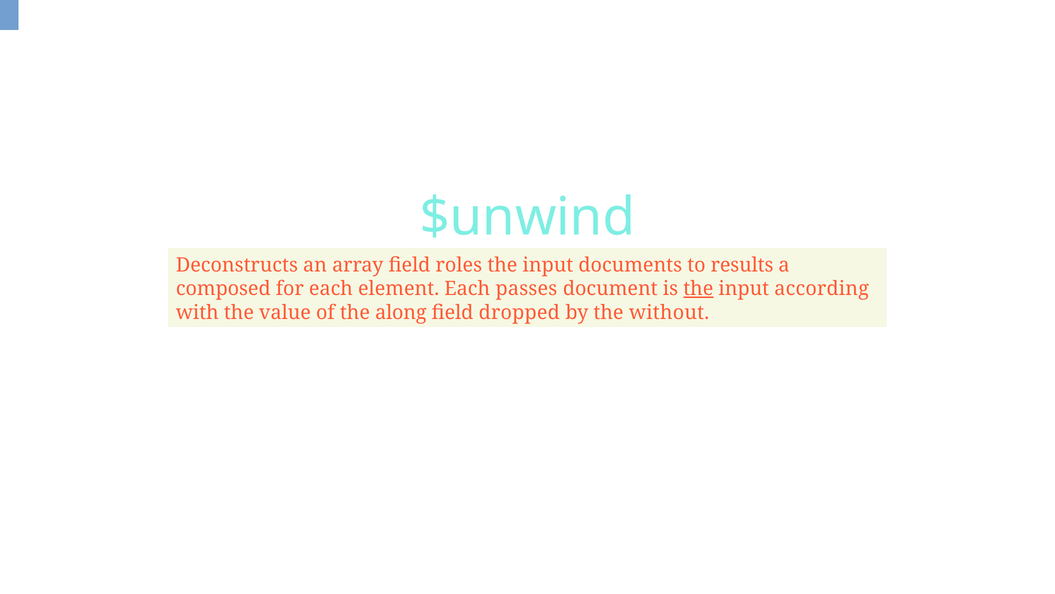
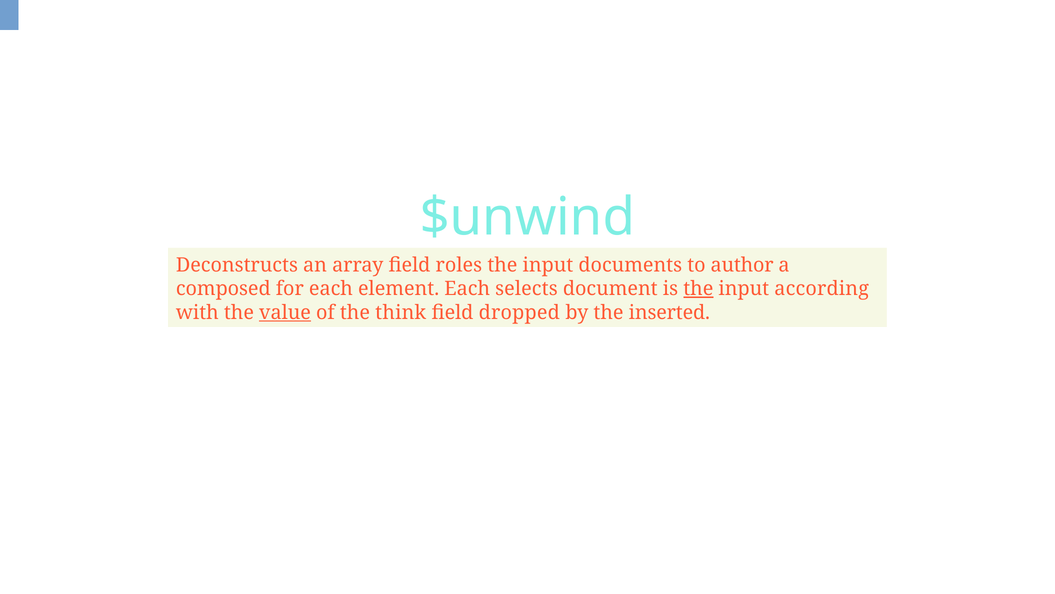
results: results -> author
passes: passes -> selects
value underline: none -> present
along: along -> think
without: without -> inserted
